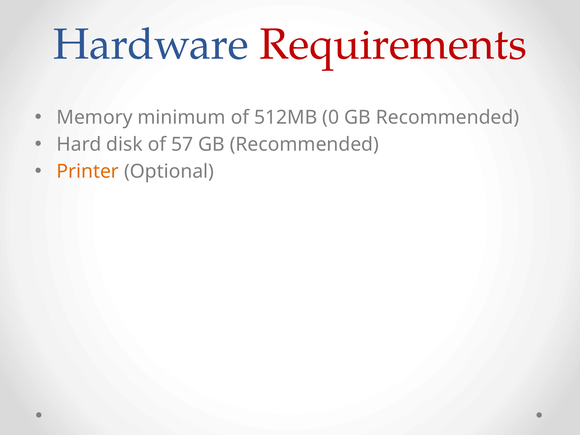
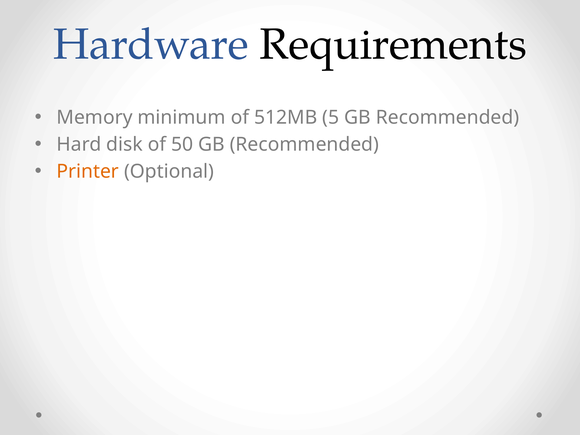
Requirements colour: red -> black
0: 0 -> 5
57: 57 -> 50
